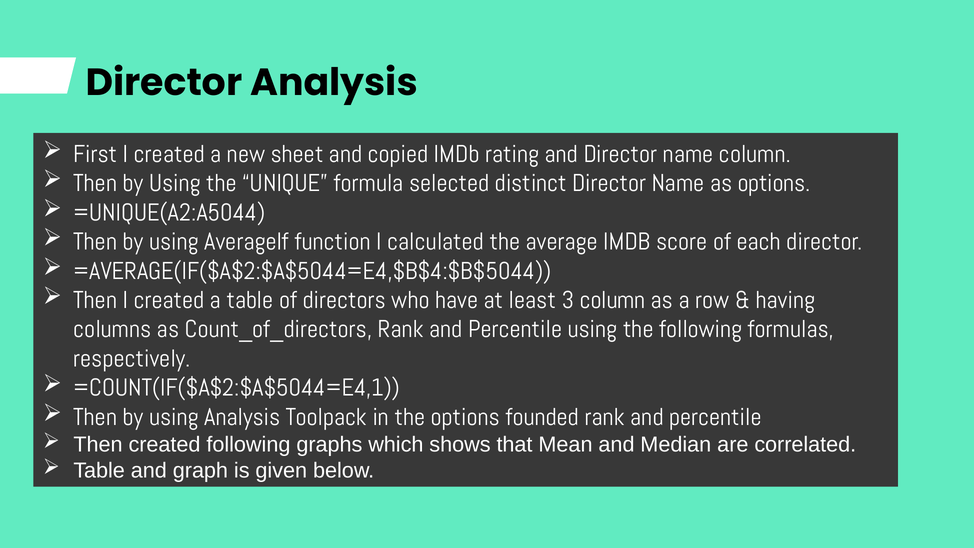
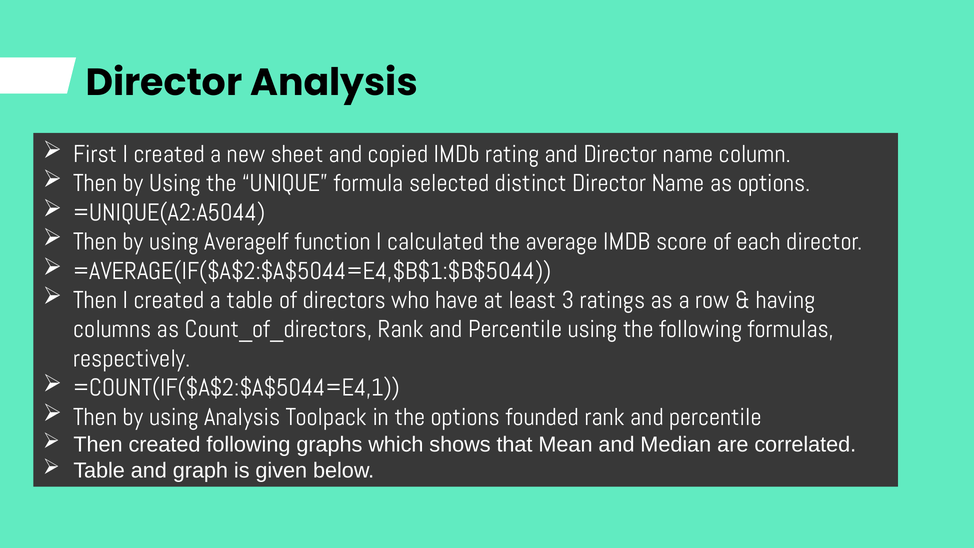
=AVERAGE(IF($A$2:$A$5044=E4,$B$4:$B$5044: =AVERAGE(IF($A$2:$A$5044=E4,$B$4:$B$5044 -> =AVERAGE(IF($A$2:$A$5044=E4,$B$1:$B$5044
3 column: column -> ratings
